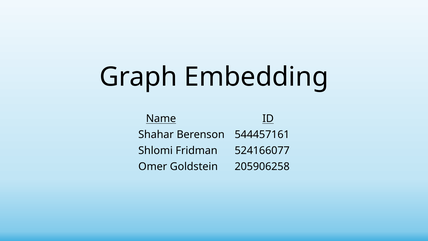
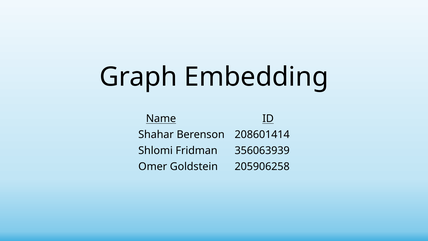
544457161: 544457161 -> 208601414
524166077: 524166077 -> 356063939
